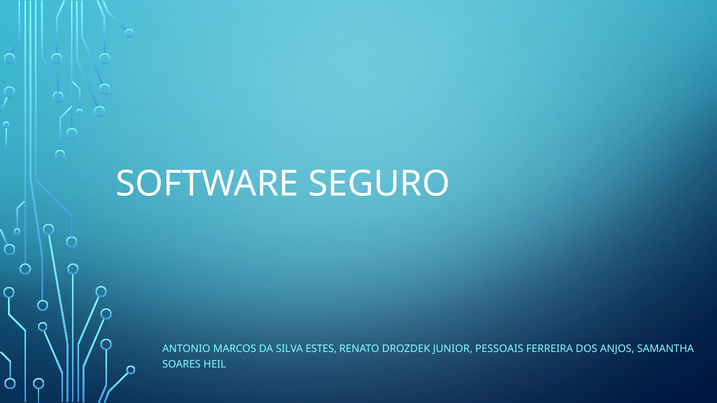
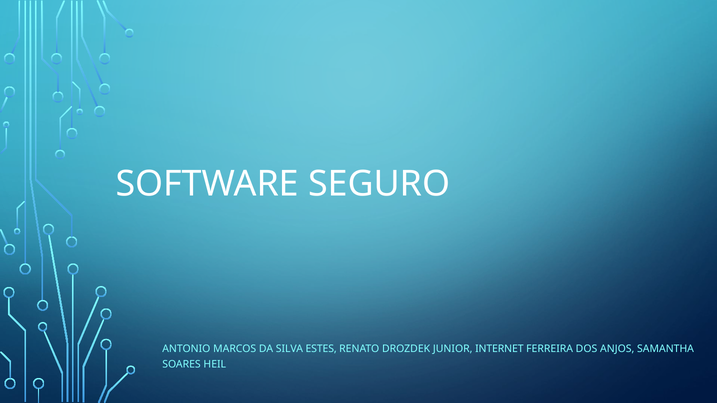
PESSOAIS: PESSOAIS -> INTERNET
